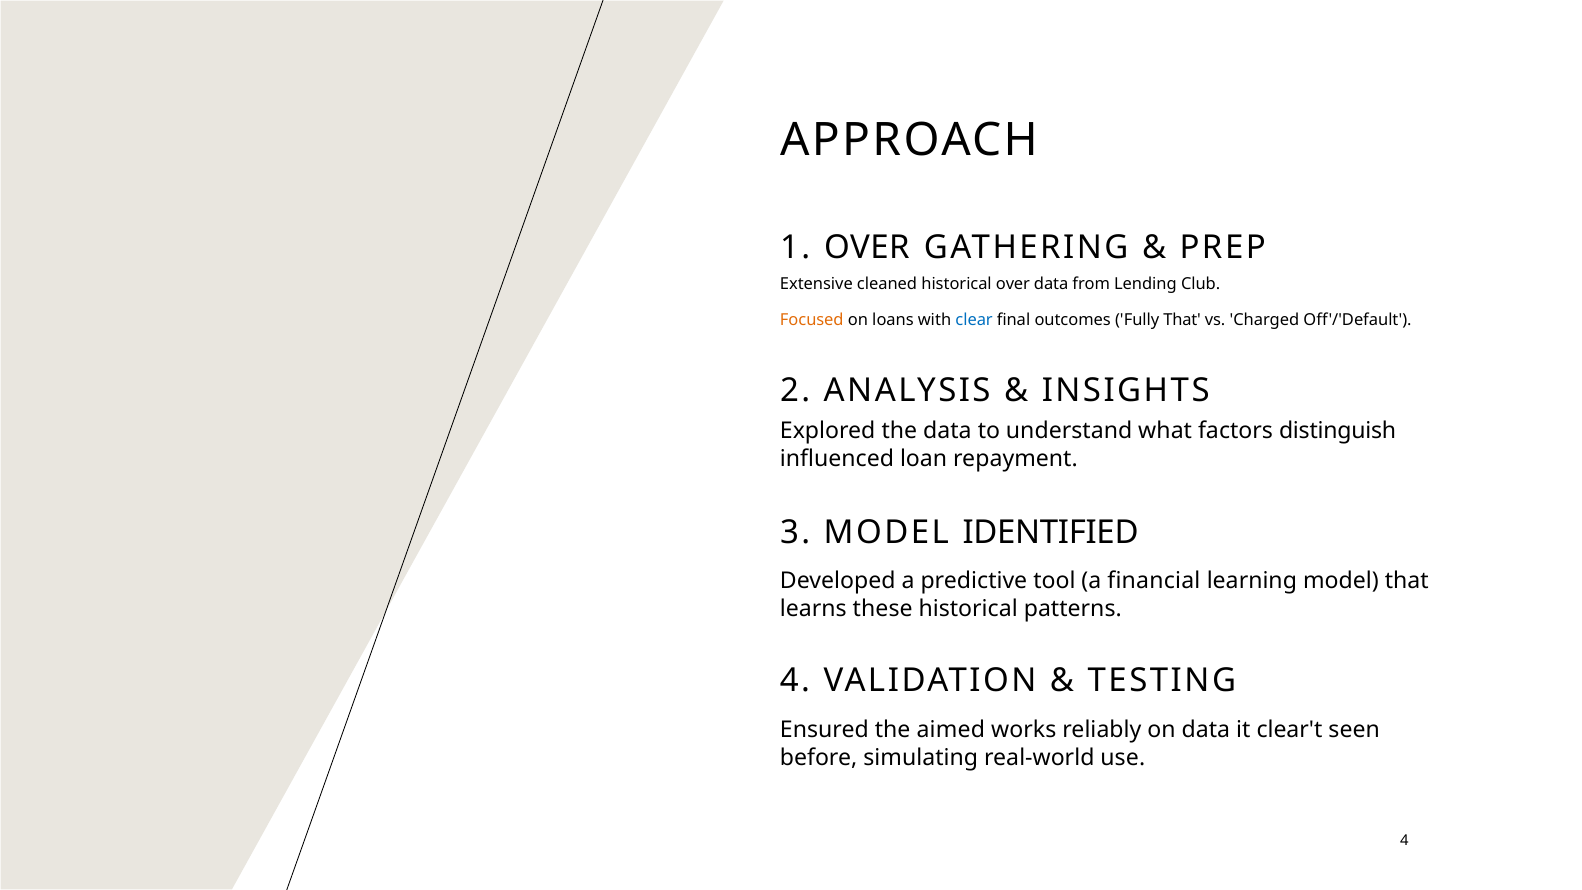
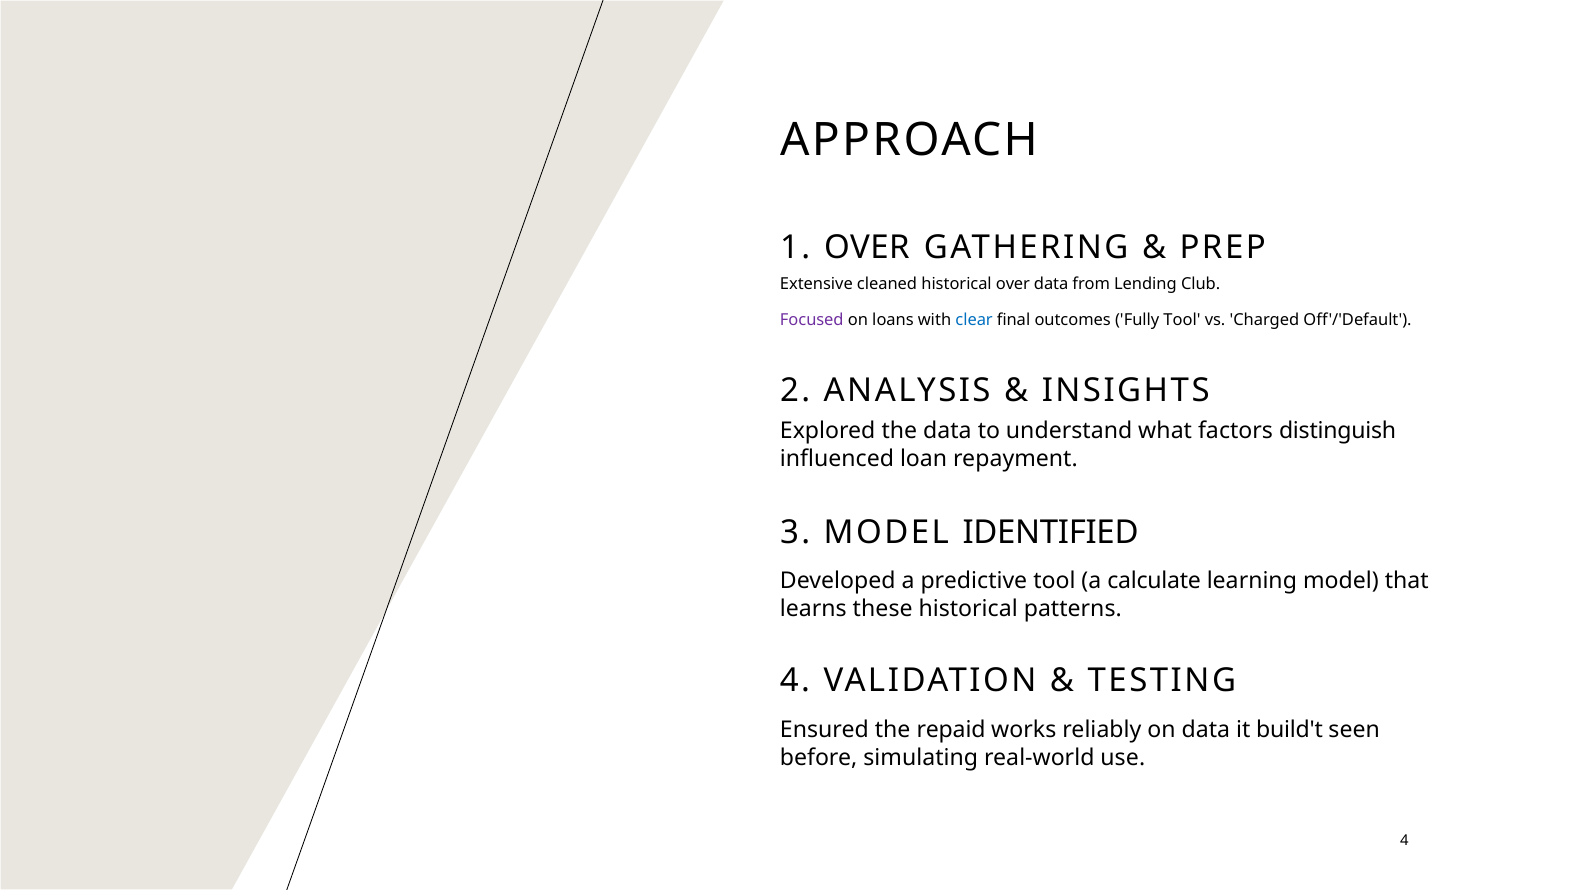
Focused colour: orange -> purple
Fully That: That -> Tool
financial: financial -> calculate
aimed: aimed -> repaid
clear't: clear't -> build't
